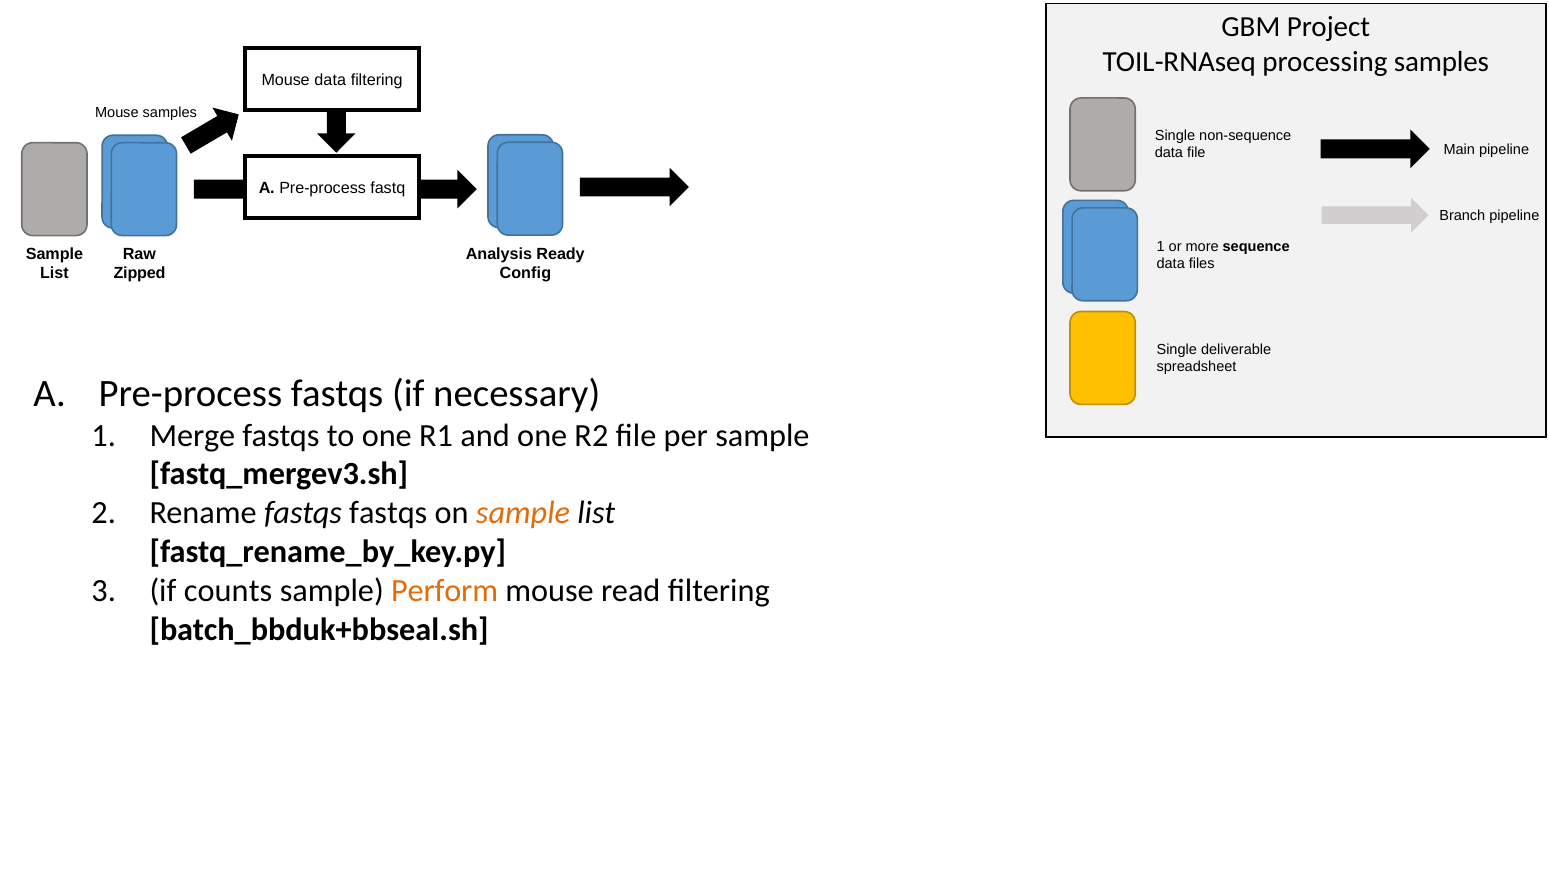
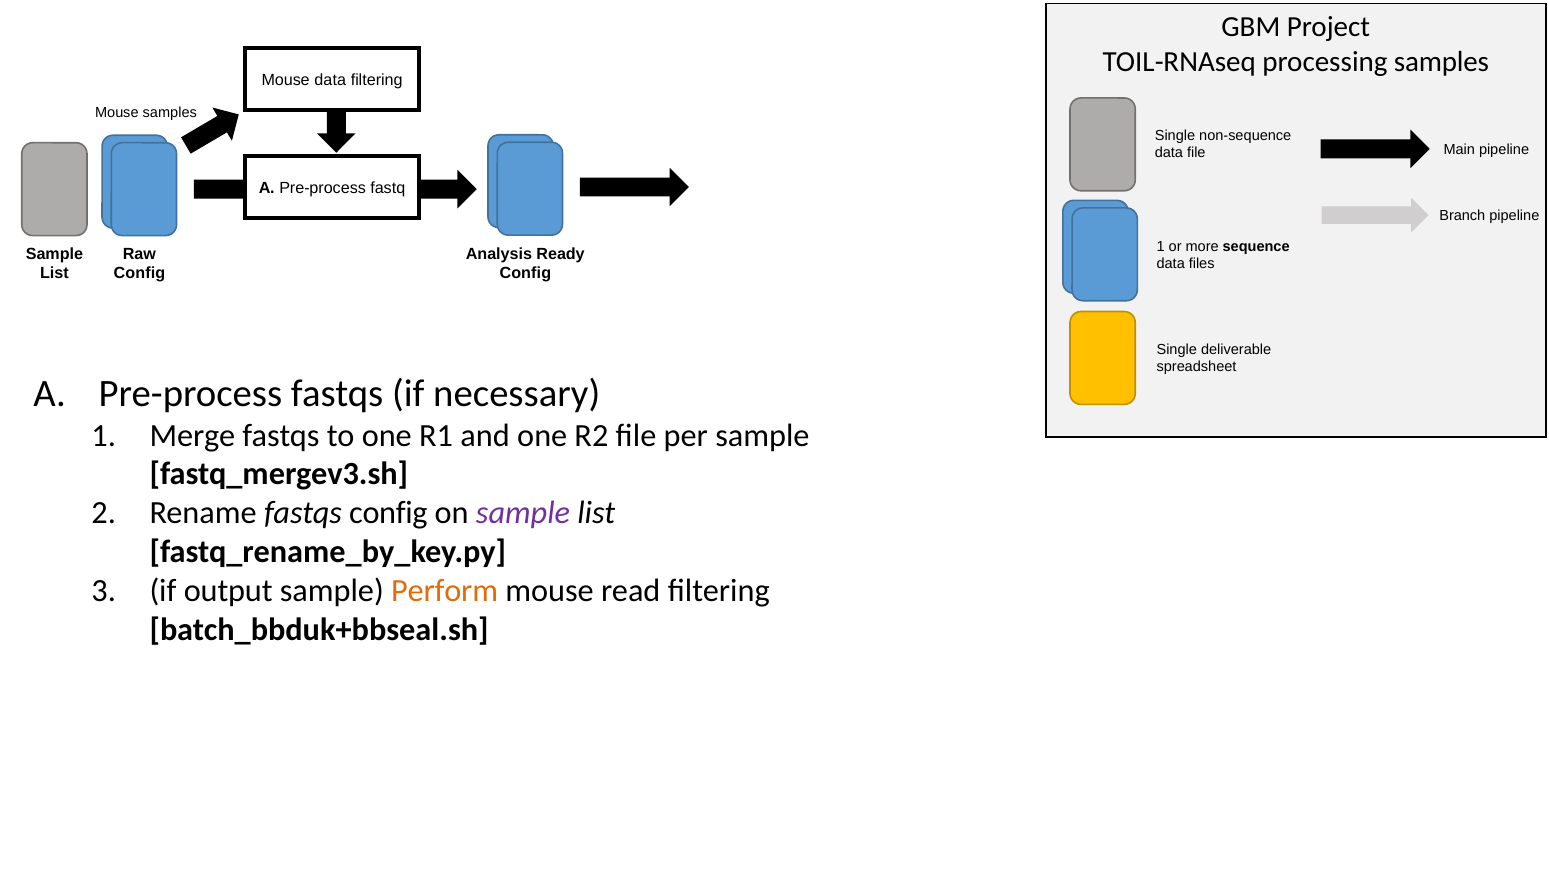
Zipped at (140, 273): Zipped -> Config
fastqs fastqs: fastqs -> config
sample at (523, 513) colour: orange -> purple
counts: counts -> output
